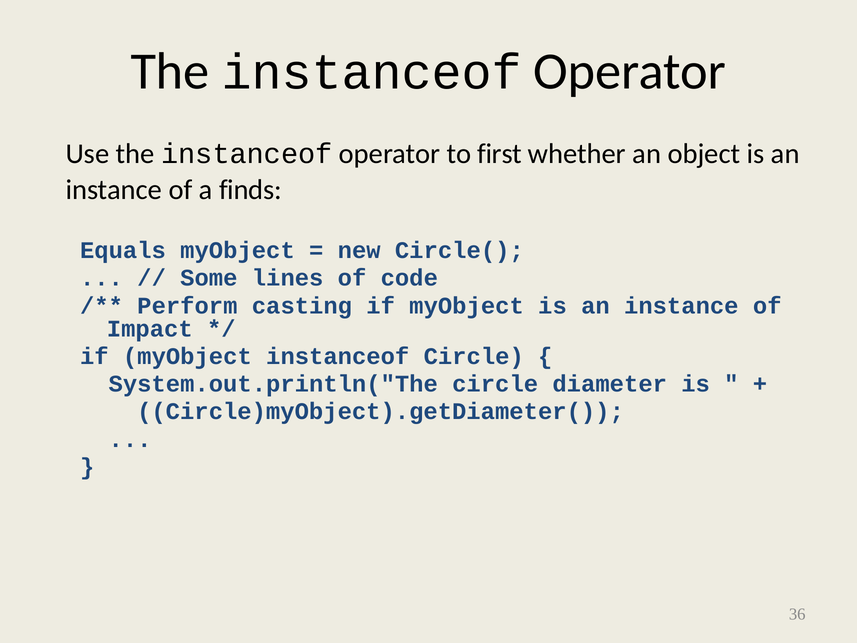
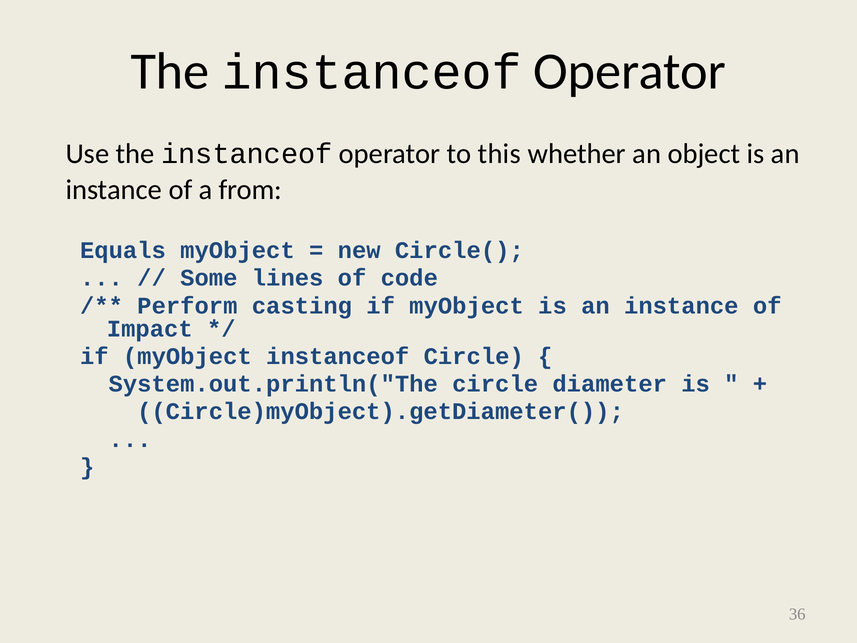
first: first -> this
finds: finds -> from
